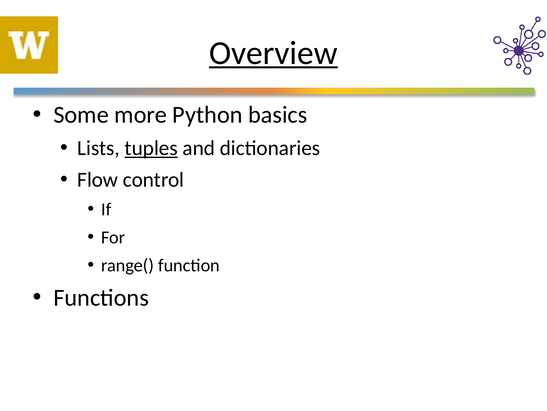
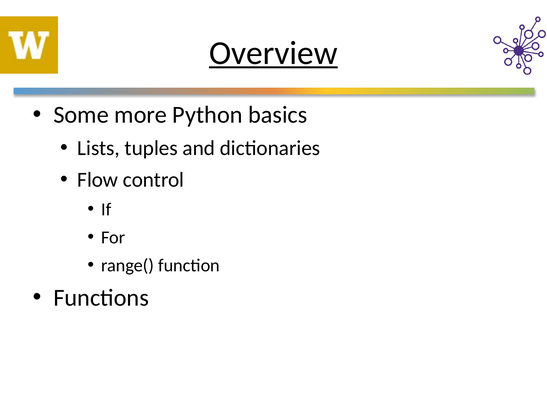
tuples underline: present -> none
